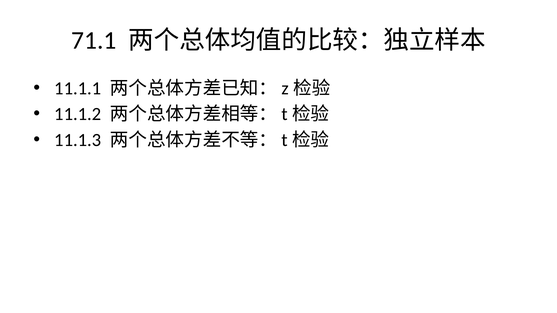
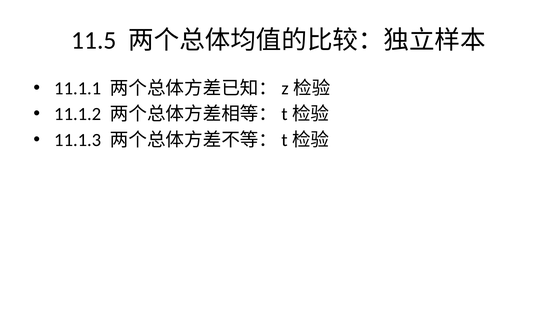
71.1: 71.1 -> 11.5
